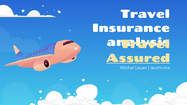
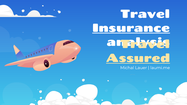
Insurance underline: none -> present
